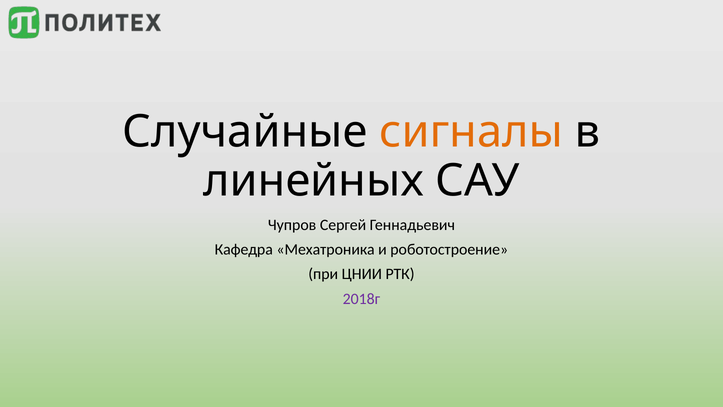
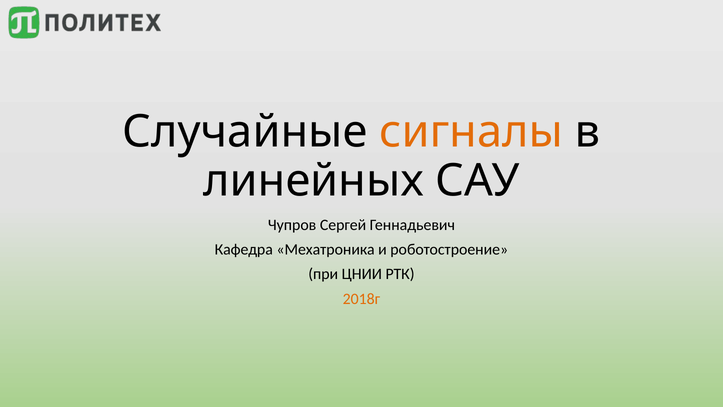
2018г colour: purple -> orange
